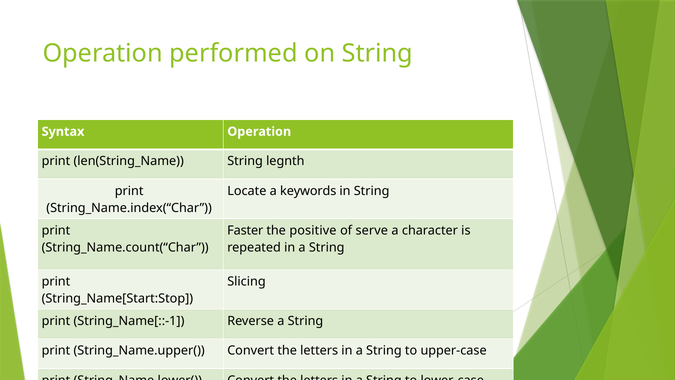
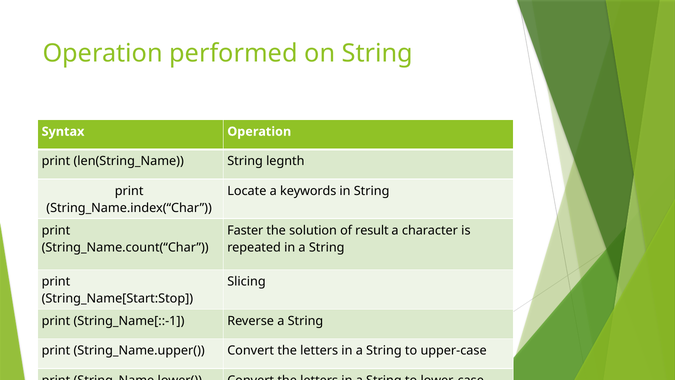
positive: positive -> solution
serve: serve -> result
